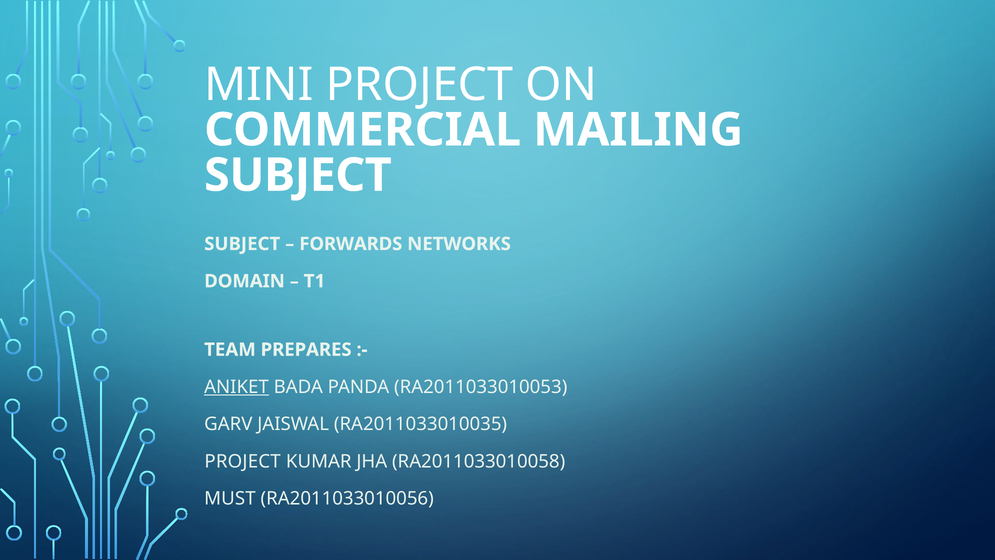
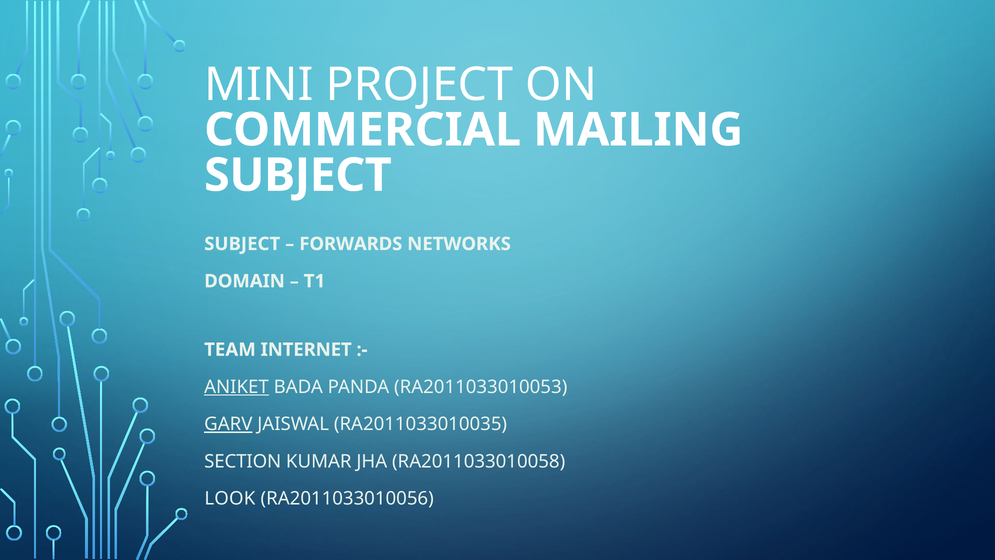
PREPARES: PREPARES -> INTERNET
GARV underline: none -> present
PROJECT at (243, 461): PROJECT -> SECTION
MUST: MUST -> LOOK
